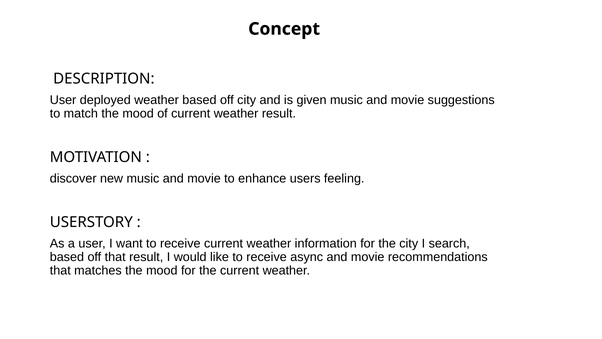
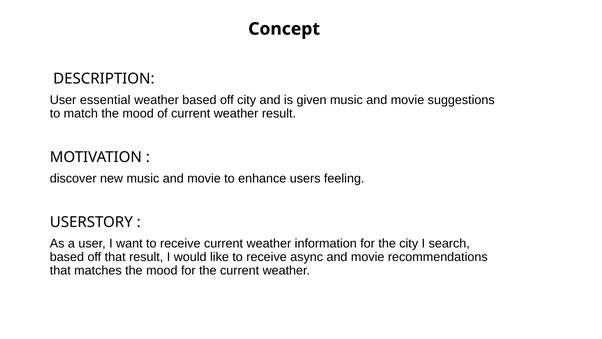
deployed: deployed -> essential
